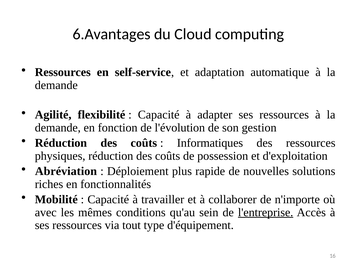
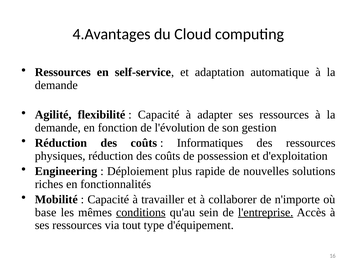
6.Avantages: 6.Avantages -> 4.Avantages
Abréviation: Abréviation -> Engineering
avec: avec -> base
conditions underline: none -> present
